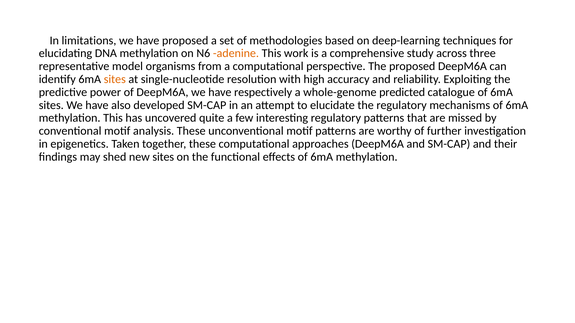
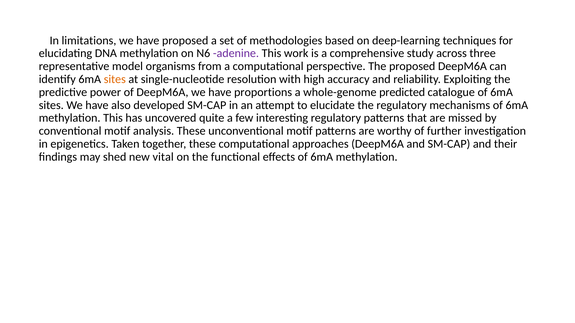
adenine colour: orange -> purple
respectively: respectively -> proportions
new sites: sites -> vital
